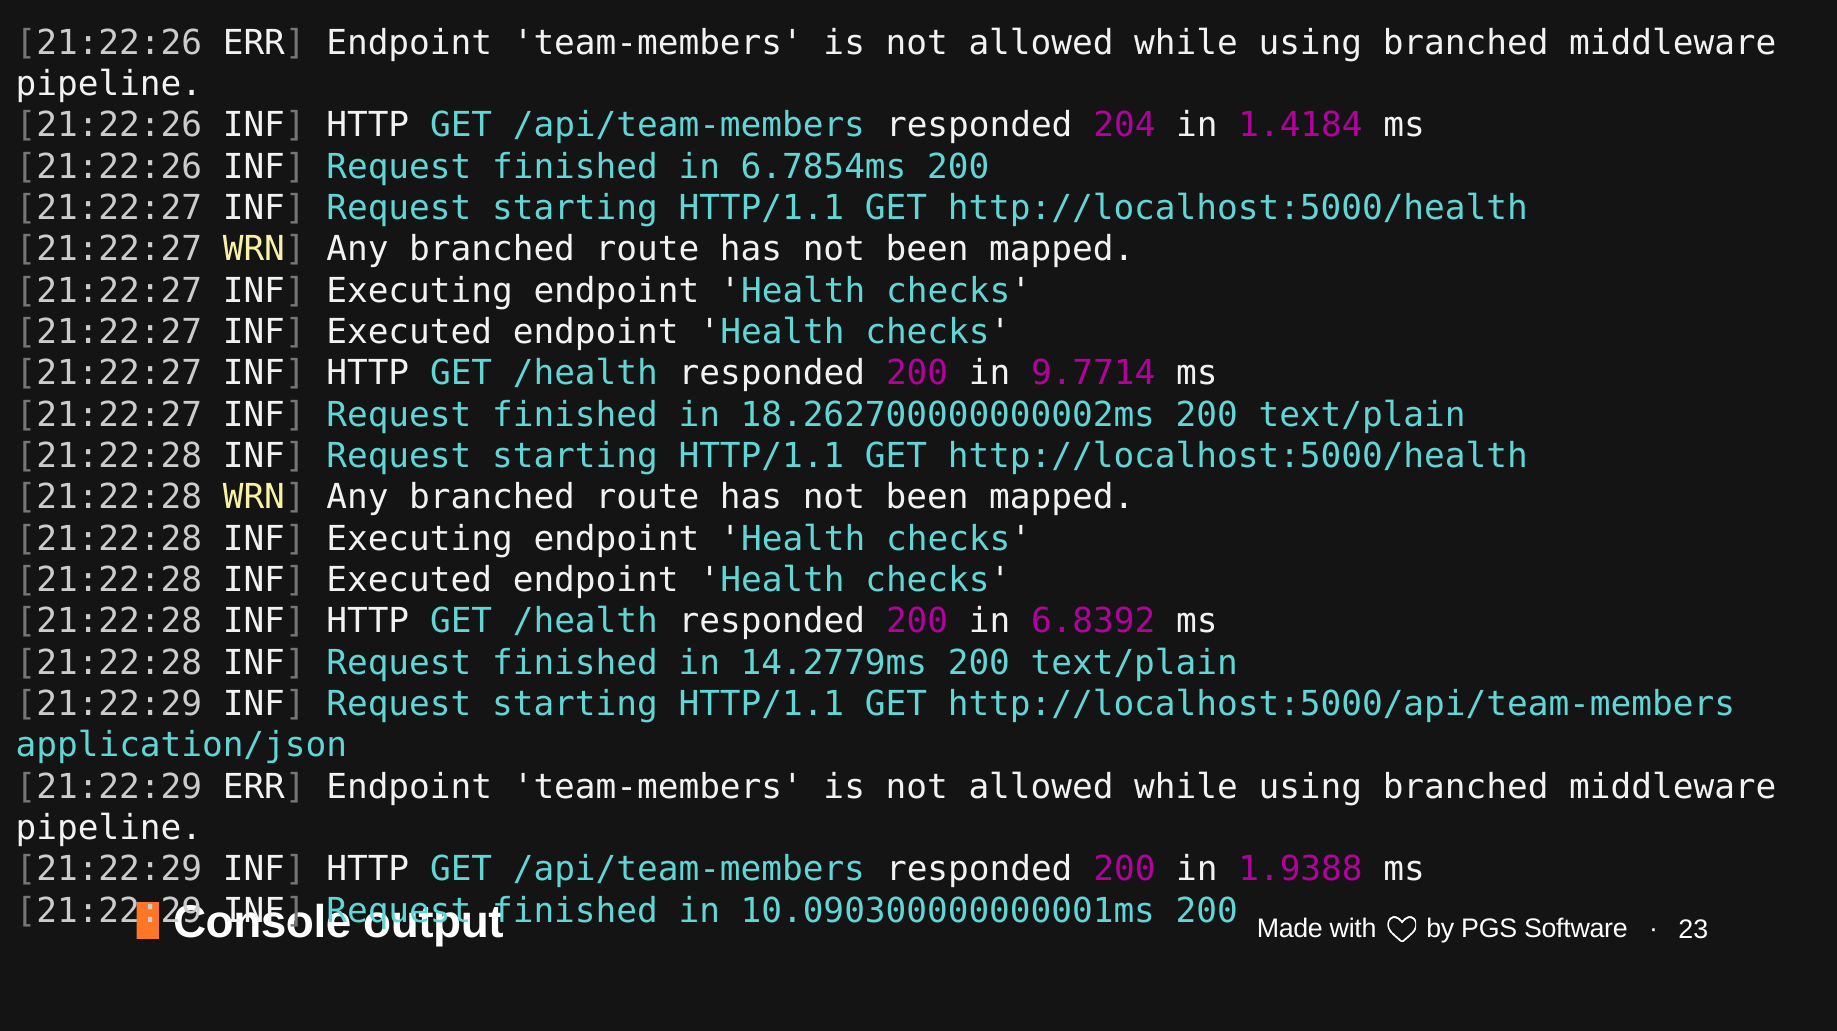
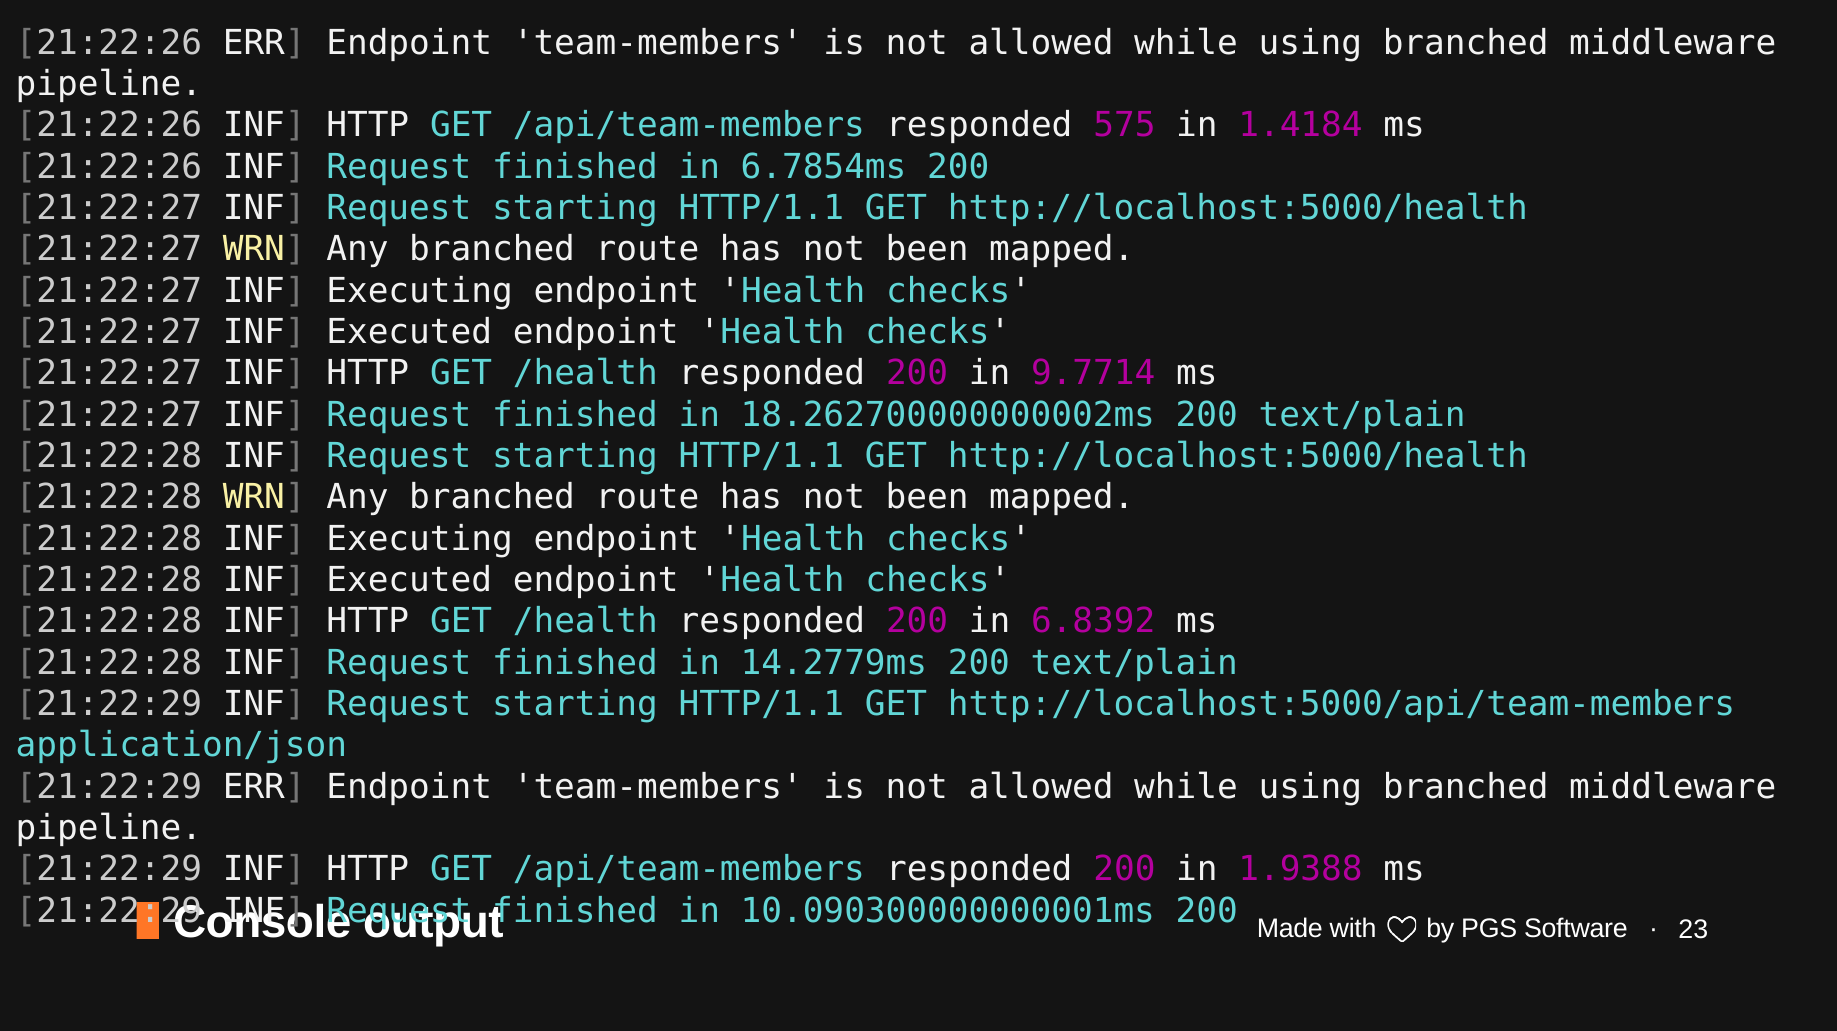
204: 204 -> 575
